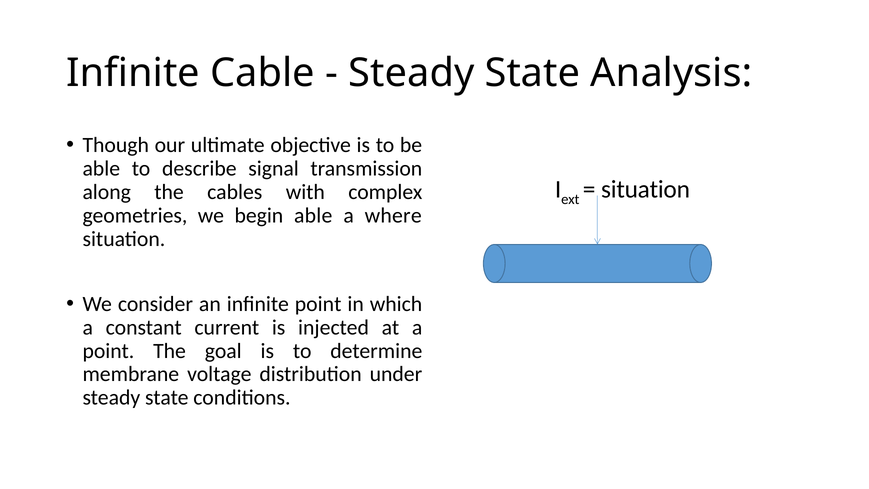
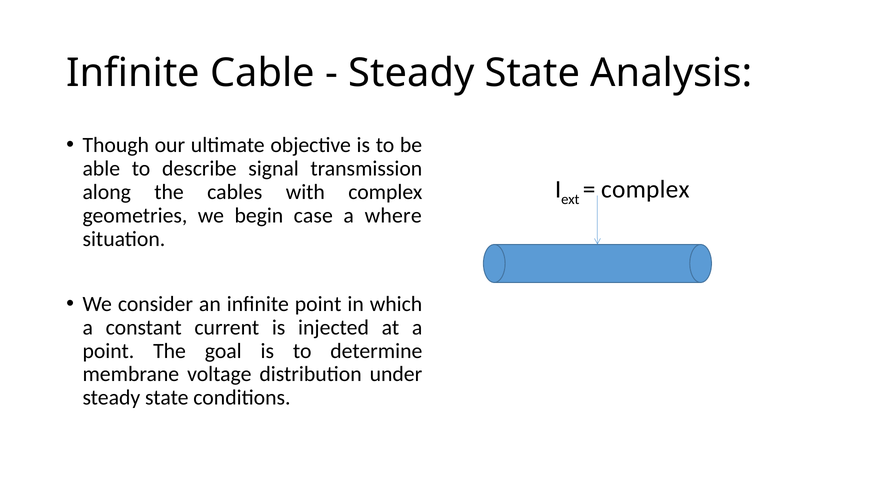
situation at (646, 189): situation -> complex
begin able: able -> case
